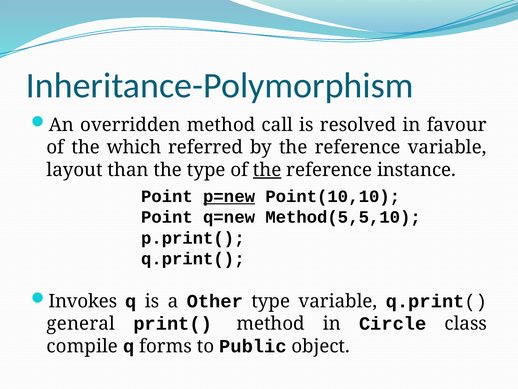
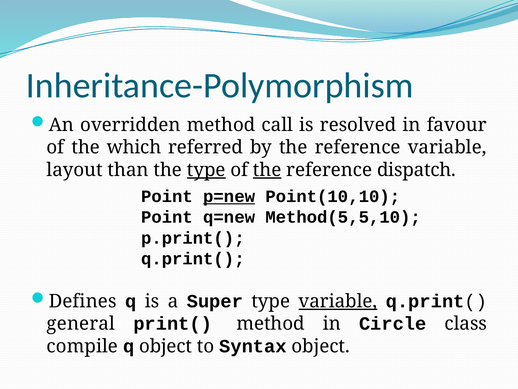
type at (206, 170) underline: none -> present
instance: instance -> dispatch
Invokes: Invokes -> Defines
Other: Other -> Super
variable at (338, 301) underline: none -> present
q forms: forms -> object
Public: Public -> Syntax
